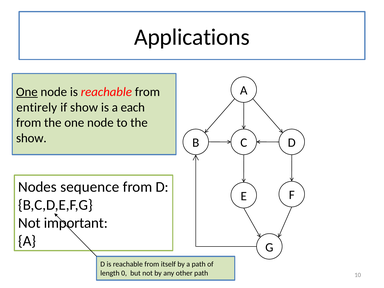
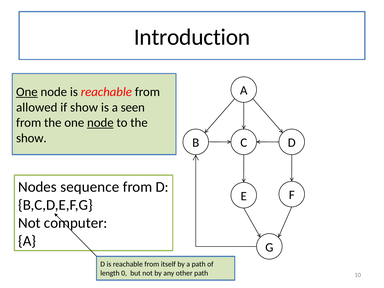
Applications: Applications -> Introduction
entirely: entirely -> allowed
each: each -> seen
node at (100, 123) underline: none -> present
important: important -> computer
